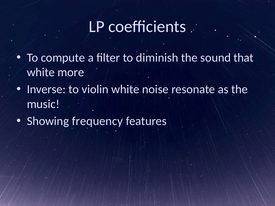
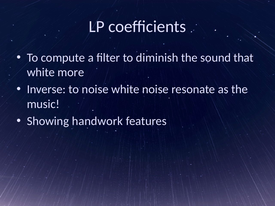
to violin: violin -> noise
frequency: frequency -> handwork
